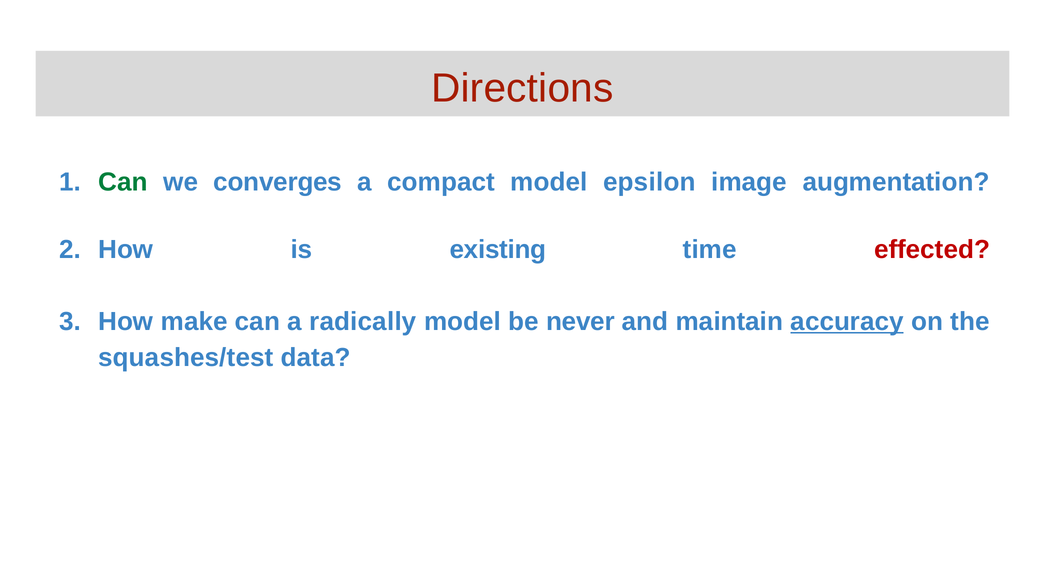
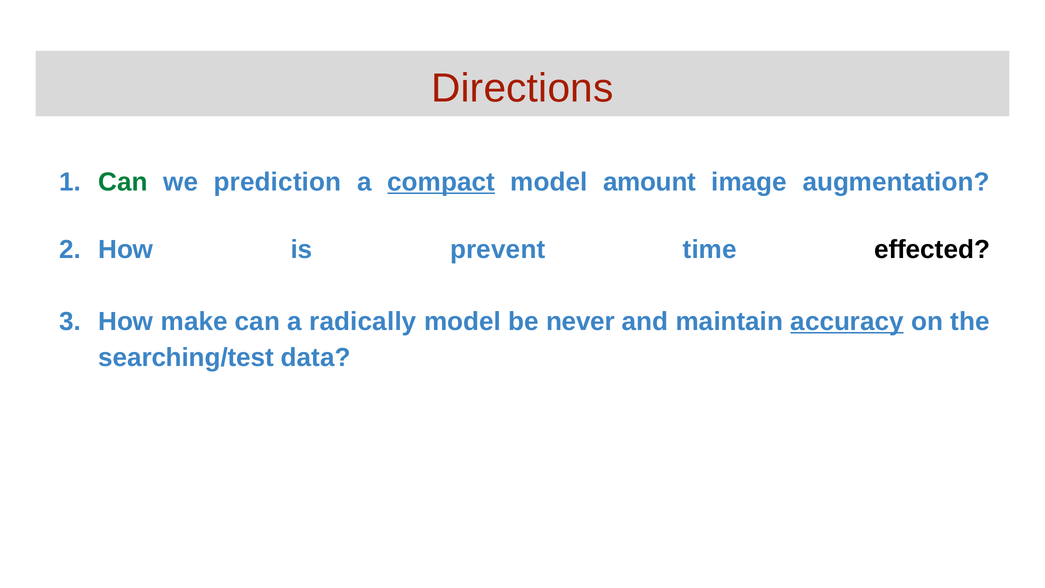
converges: converges -> prediction
compact underline: none -> present
epsilon: epsilon -> amount
existing: existing -> prevent
effected colour: red -> black
squashes/test: squashes/test -> searching/test
